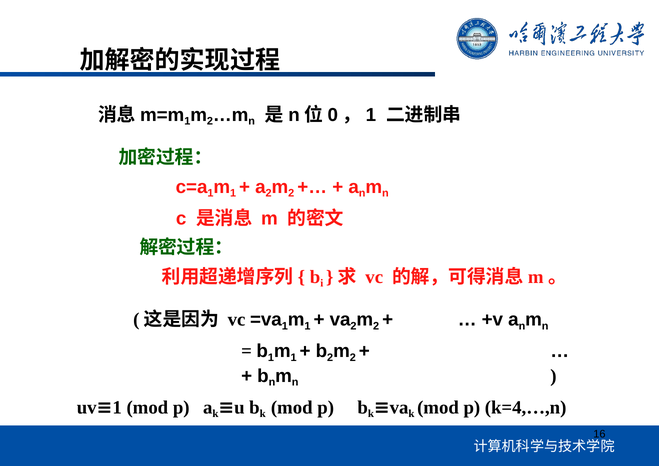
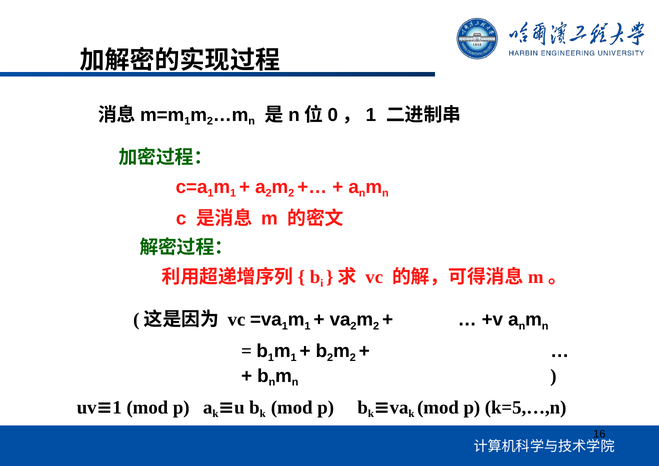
k=4,…,n: k=4,…,n -> k=5,…,n
